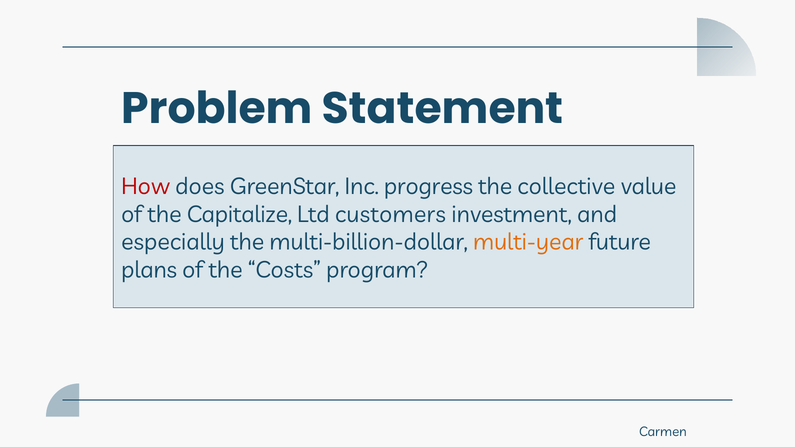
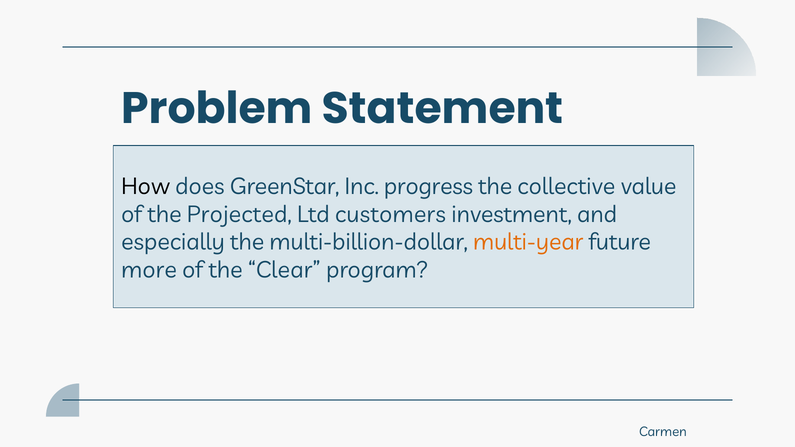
How colour: red -> black
Capitalize: Capitalize -> Projected
plans: plans -> more
Costs: Costs -> Clear
